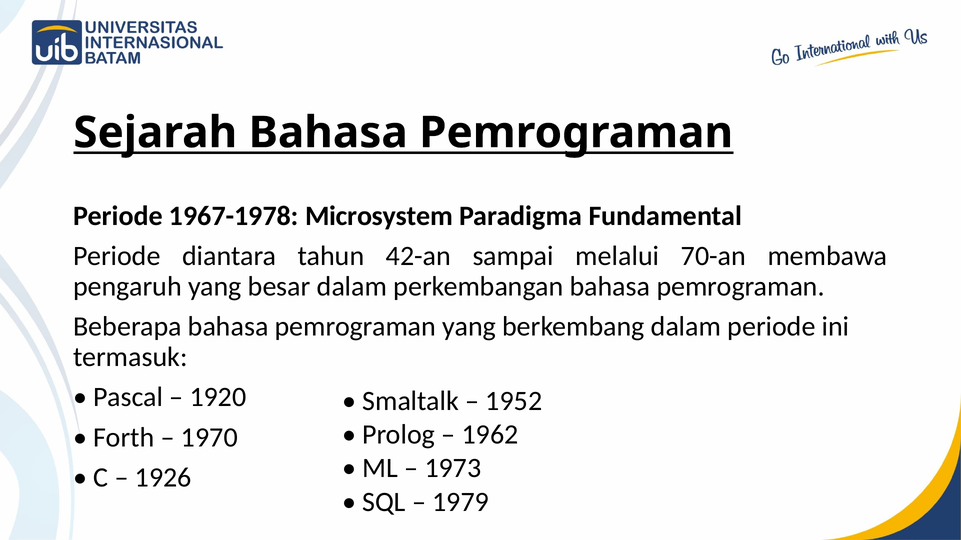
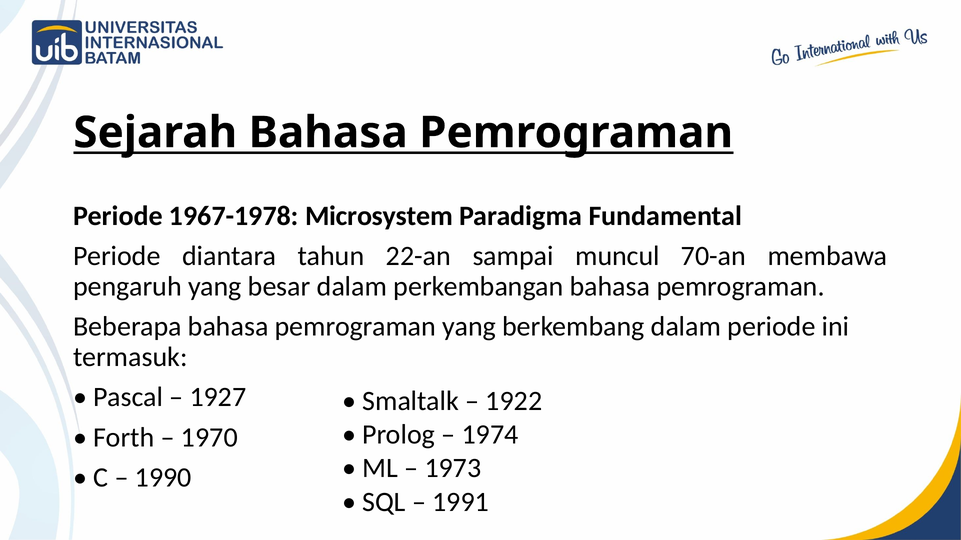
42-an: 42-an -> 22-an
melalui: melalui -> muncul
1920: 1920 -> 1927
1952: 1952 -> 1922
1962: 1962 -> 1974
1926: 1926 -> 1990
1979: 1979 -> 1991
